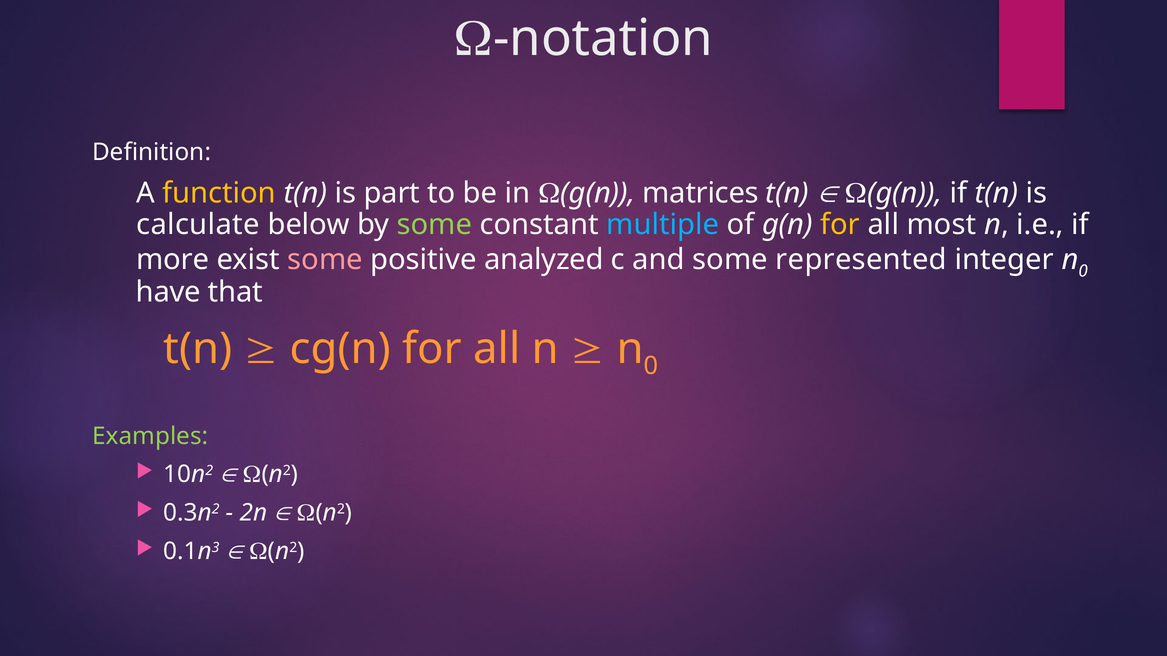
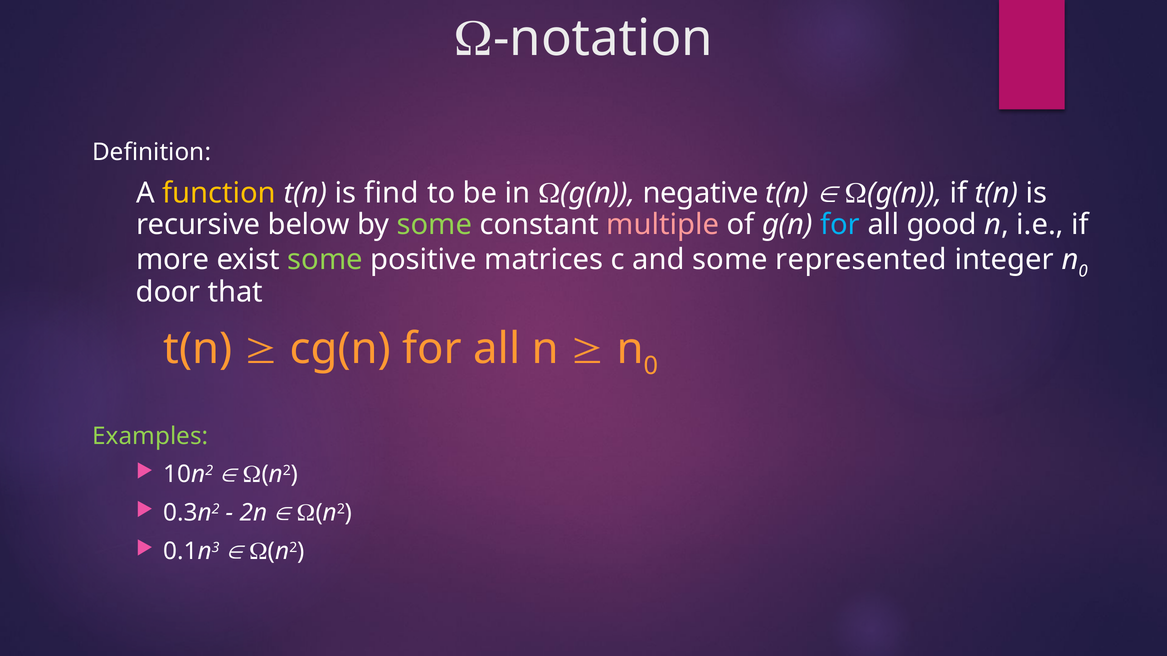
part: part -> find
matrices: matrices -> negative
calculate: calculate -> recursive
multiple colour: light blue -> pink
for at (840, 225) colour: yellow -> light blue
most: most -> good
some at (325, 260) colour: pink -> light green
analyzed: analyzed -> matrices
have: have -> door
